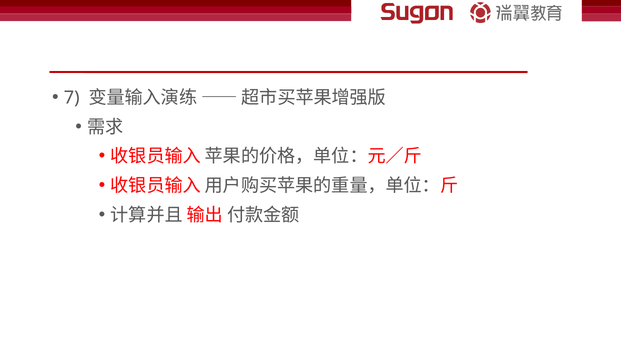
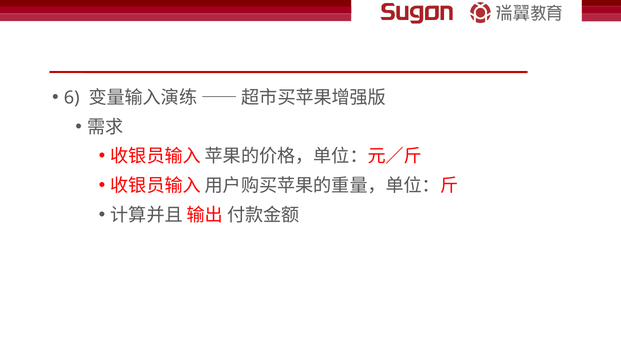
7: 7 -> 6
